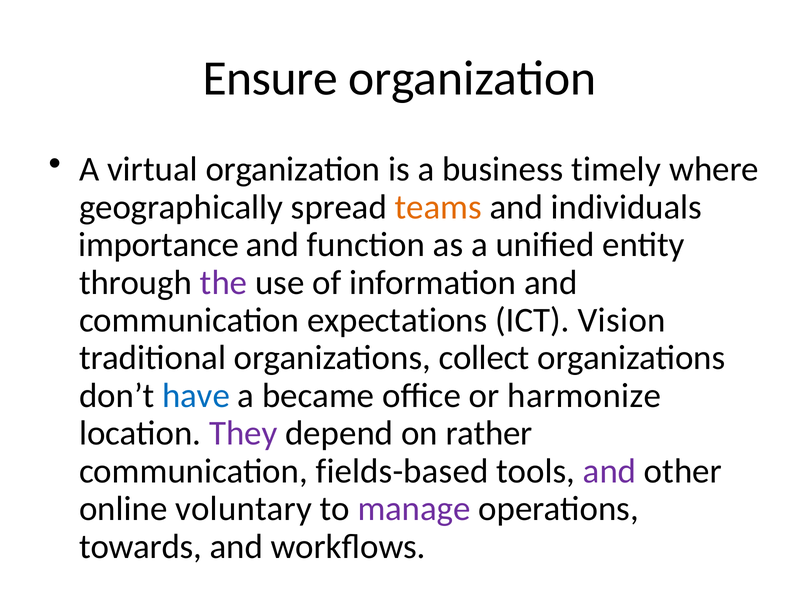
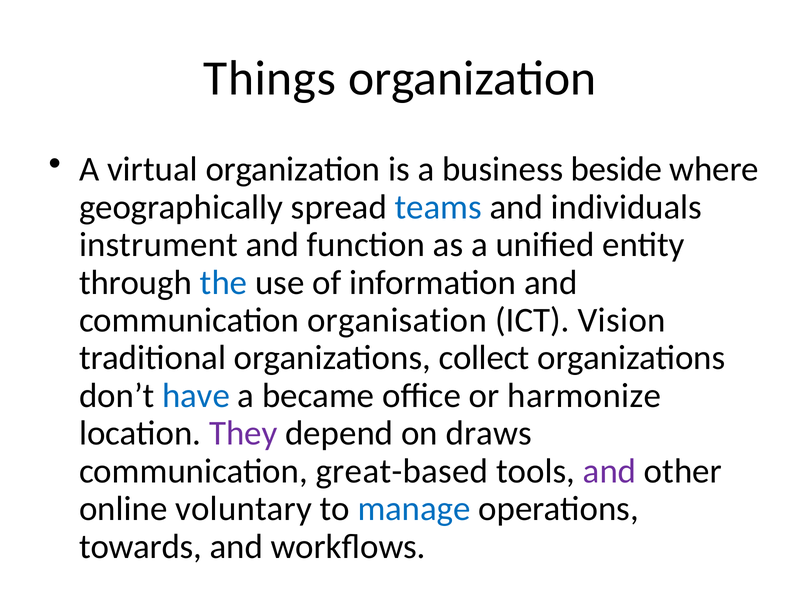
Ensure: Ensure -> Things
timely: timely -> beside
teams colour: orange -> blue
importance: importance -> instrument
the colour: purple -> blue
expectations: expectations -> organisation
rather: rather -> draws
fields-based: fields-based -> great-based
manage colour: purple -> blue
